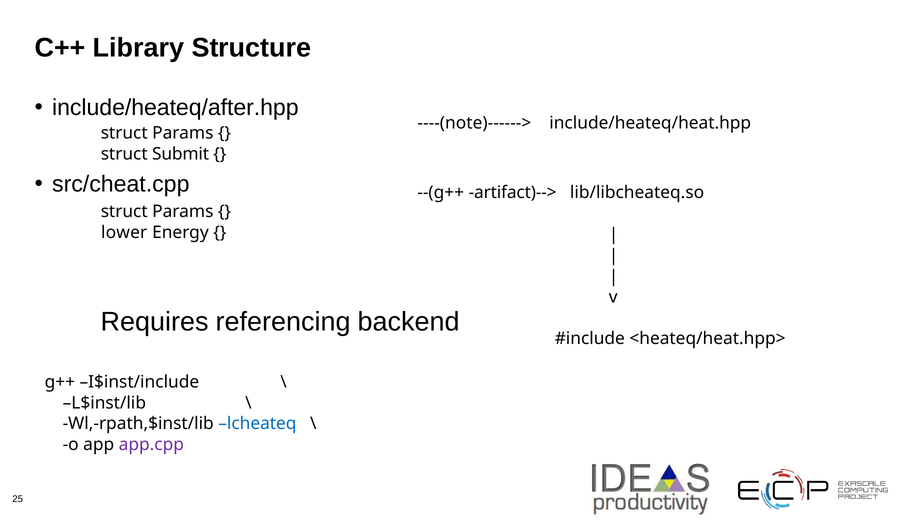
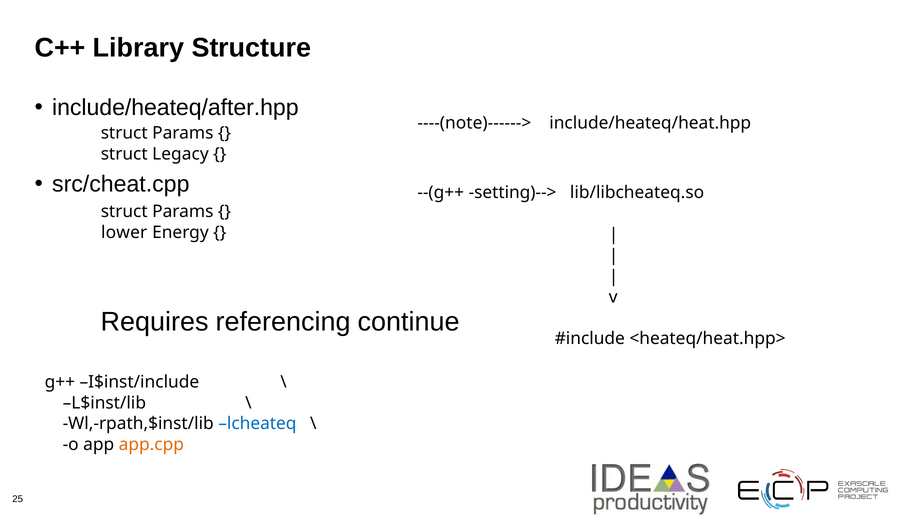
Submit: Submit -> Legacy
artifact)-->: artifact)--> -> setting)-->
backend: backend -> continue
app.cpp colour: purple -> orange
